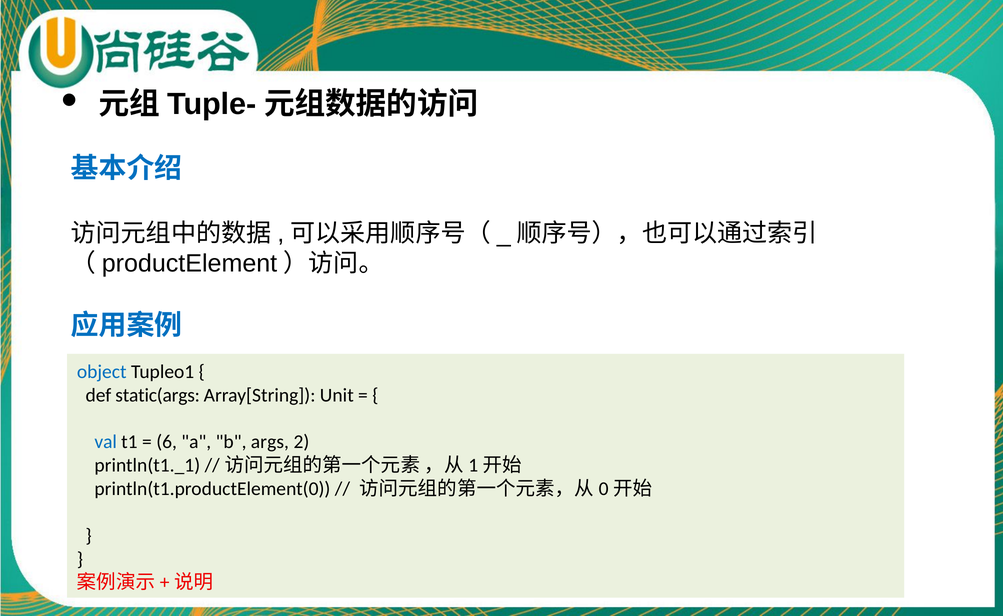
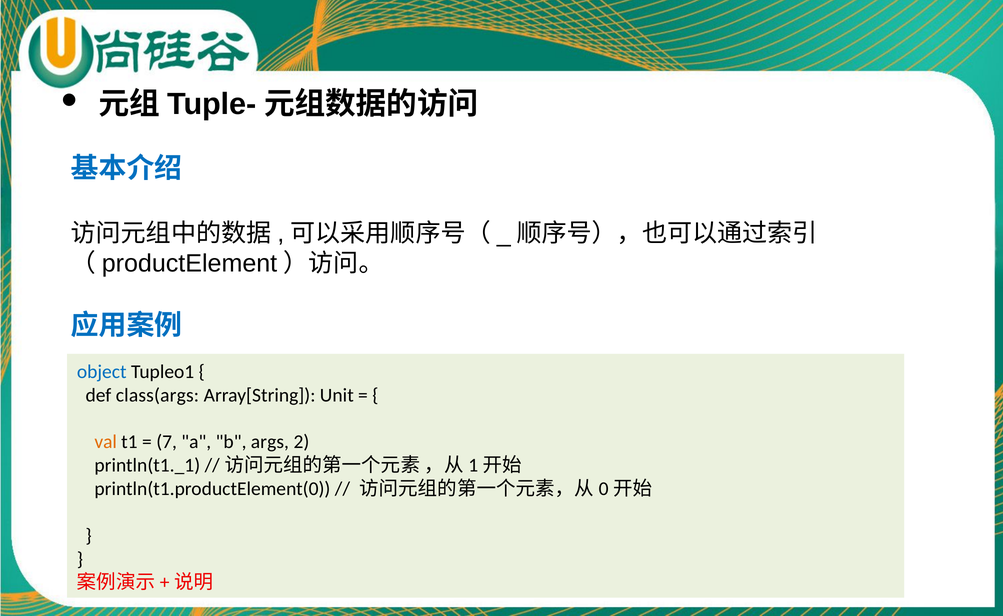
static(args: static(args -> class(args
val colour: blue -> orange
6: 6 -> 7
